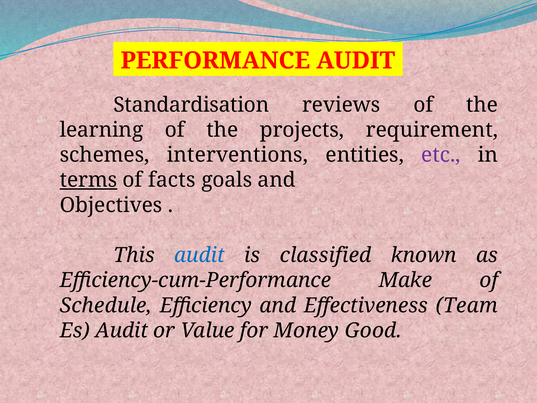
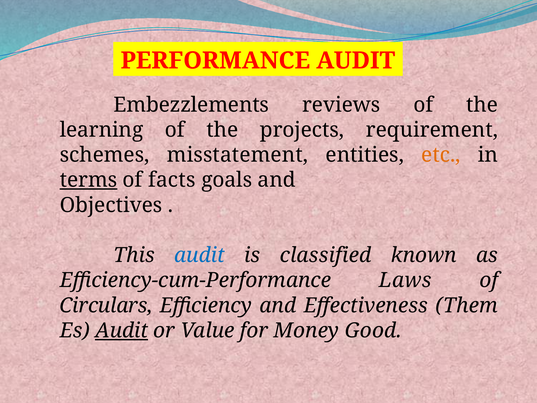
Standardisation: Standardisation -> Embezzlements
interventions: interventions -> misstatement
etc colour: purple -> orange
Make: Make -> Laws
Schedule: Schedule -> Circulars
Team: Team -> Them
Audit at (122, 330) underline: none -> present
